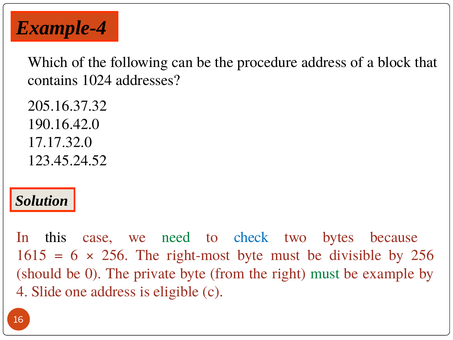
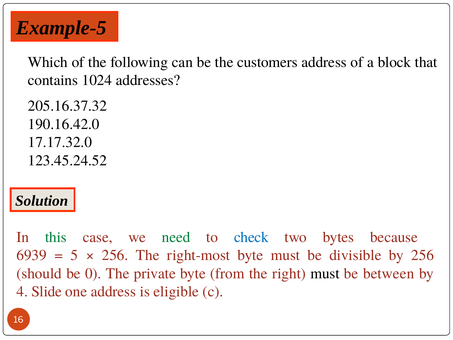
Example-4: Example-4 -> Example-5
procedure: procedure -> customers
this colour: black -> green
1615: 1615 -> 6939
6: 6 -> 5
must at (325, 273) colour: green -> black
example: example -> between
